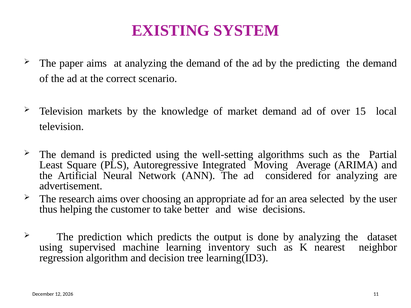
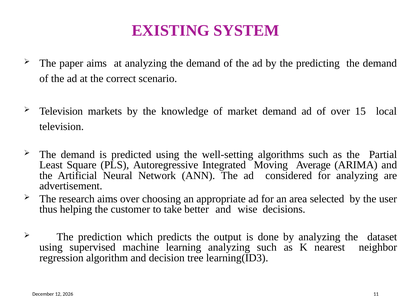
learning inventory: inventory -> analyzing
